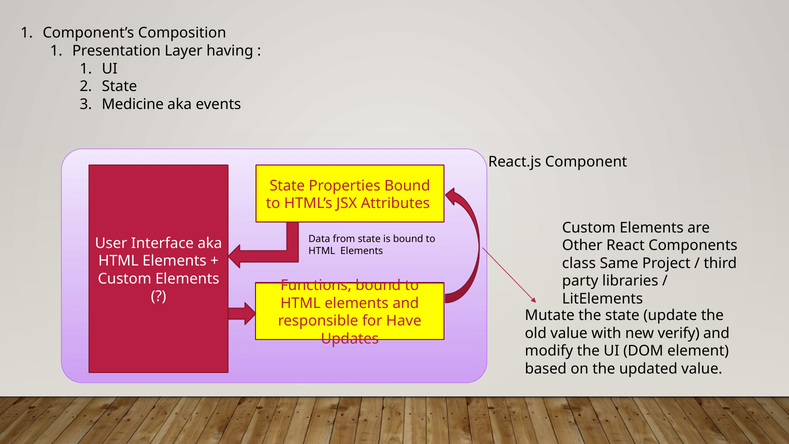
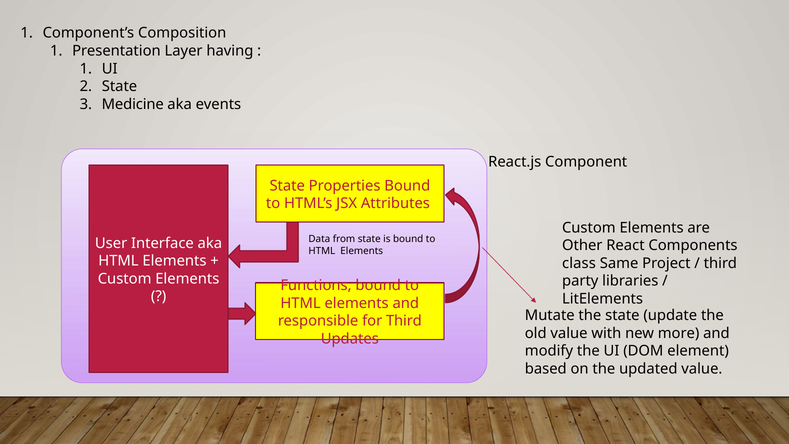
for Have: Have -> Third
verify: verify -> more
